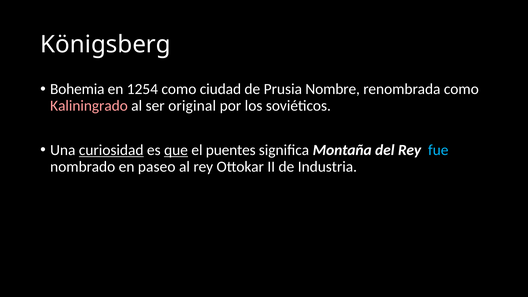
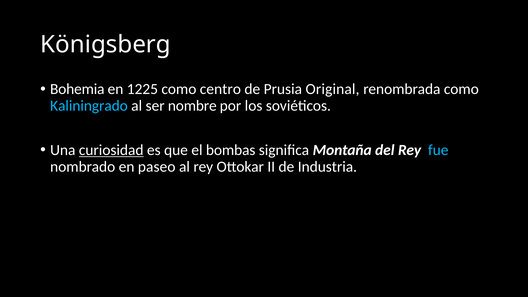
1254: 1254 -> 1225
ciudad: ciudad -> centro
Nombre: Nombre -> Original
Kaliningrado colour: pink -> light blue
original: original -> nombre
que underline: present -> none
puentes: puentes -> bombas
